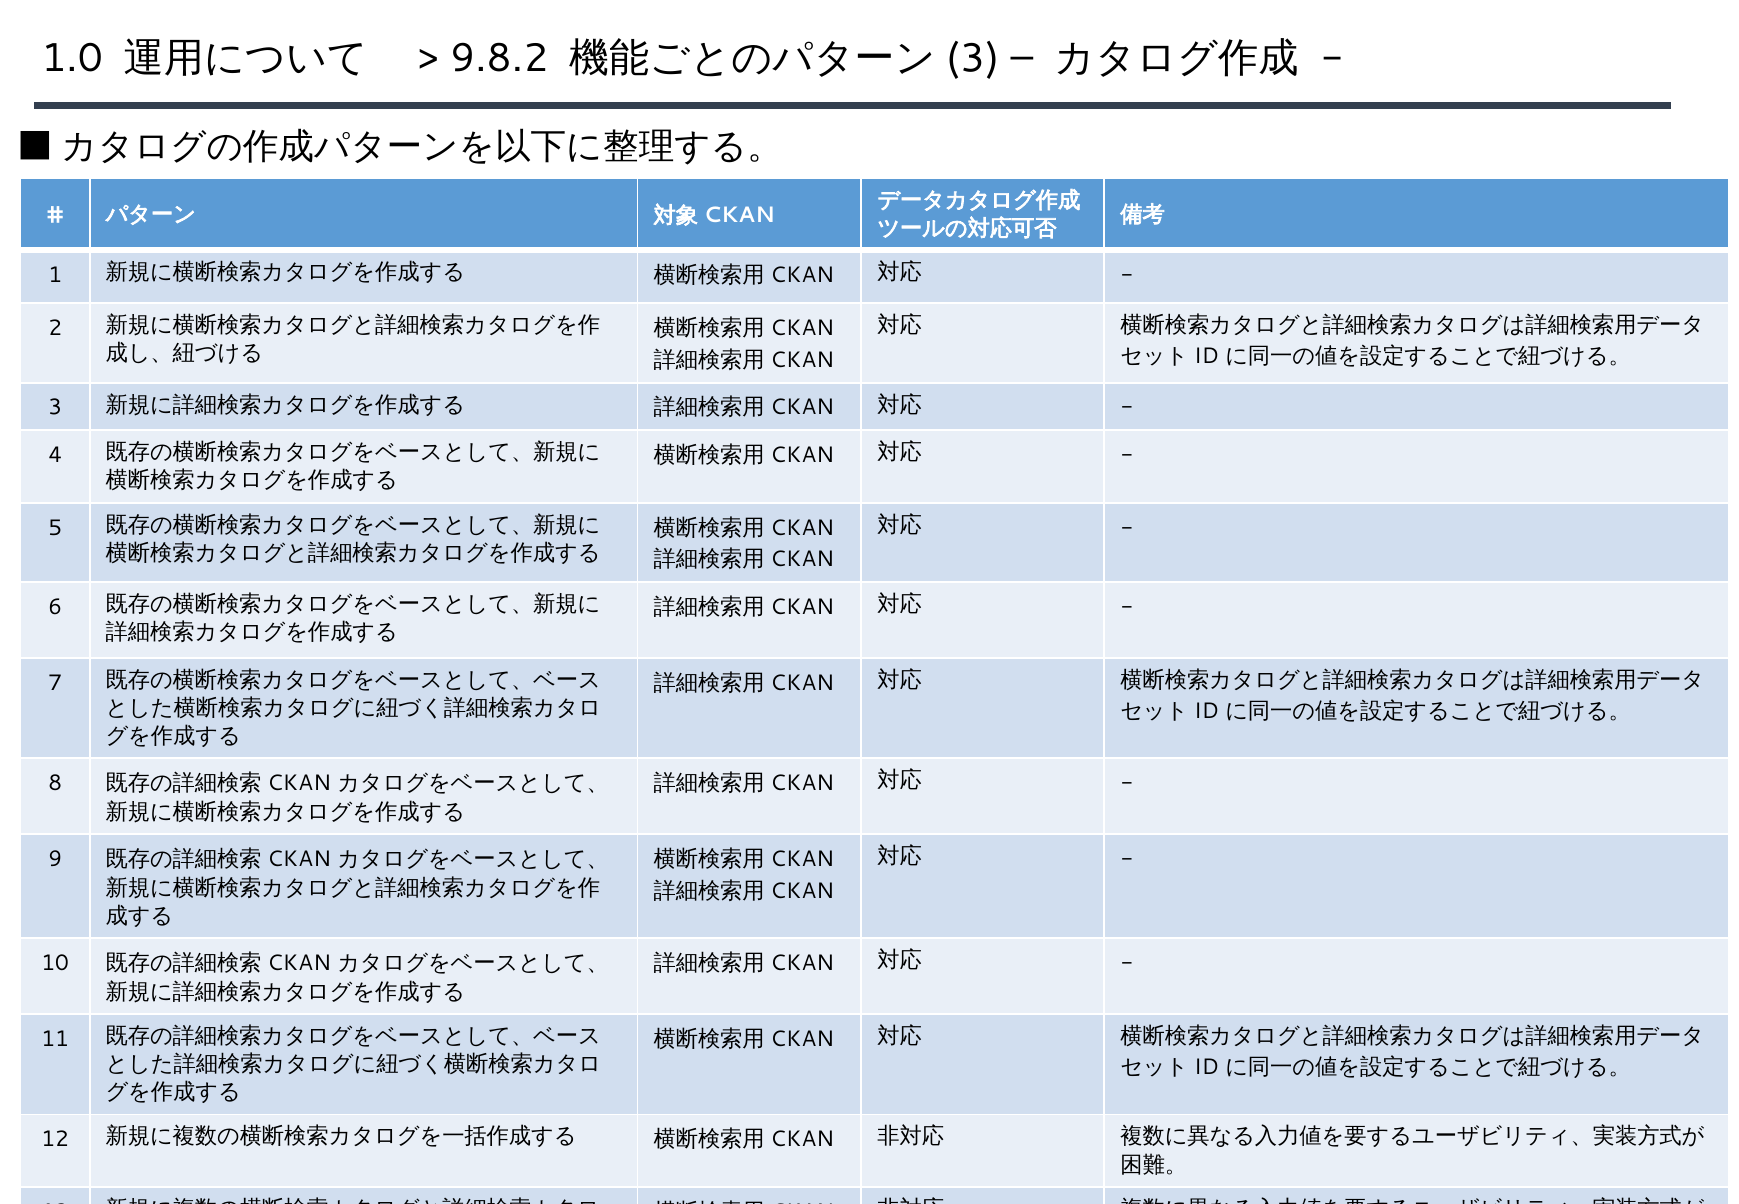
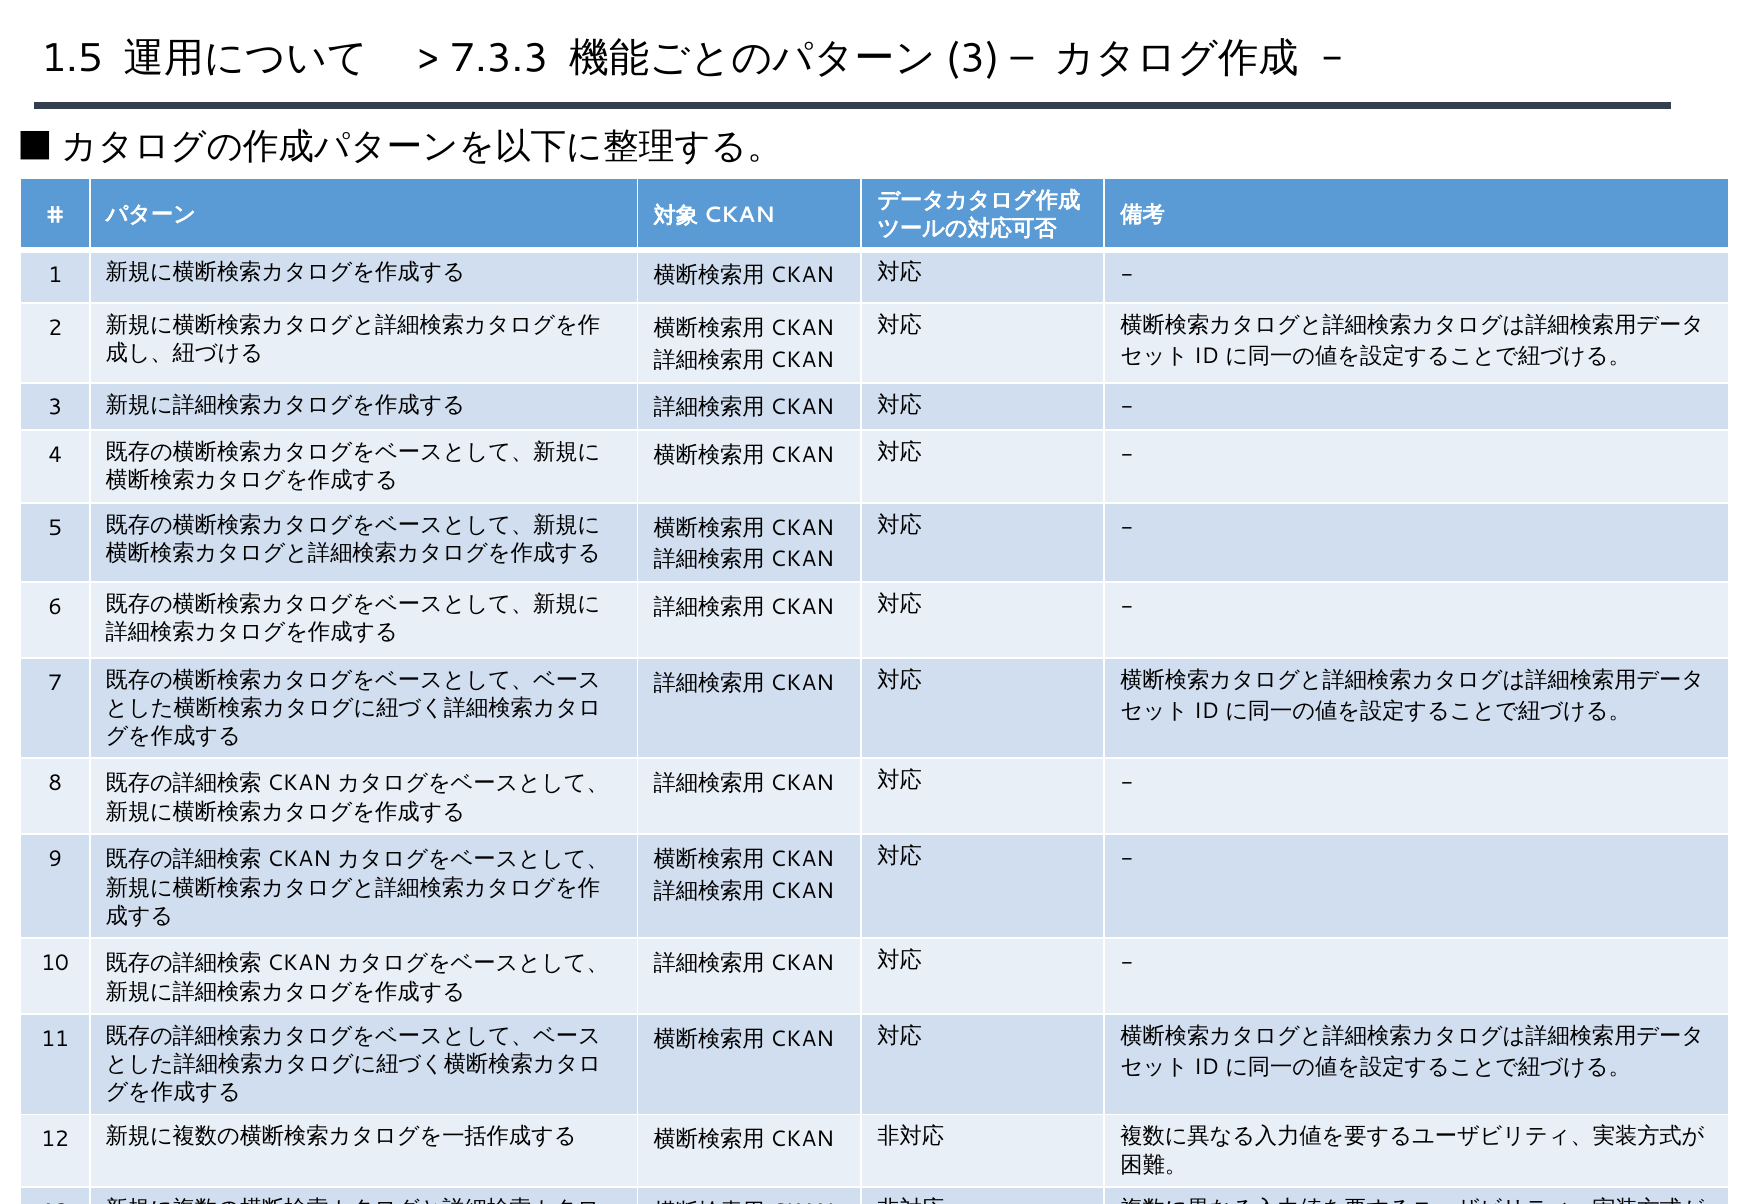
1.0: 1.0 -> 1.5
9.8.2: 9.8.2 -> 7.3.3
